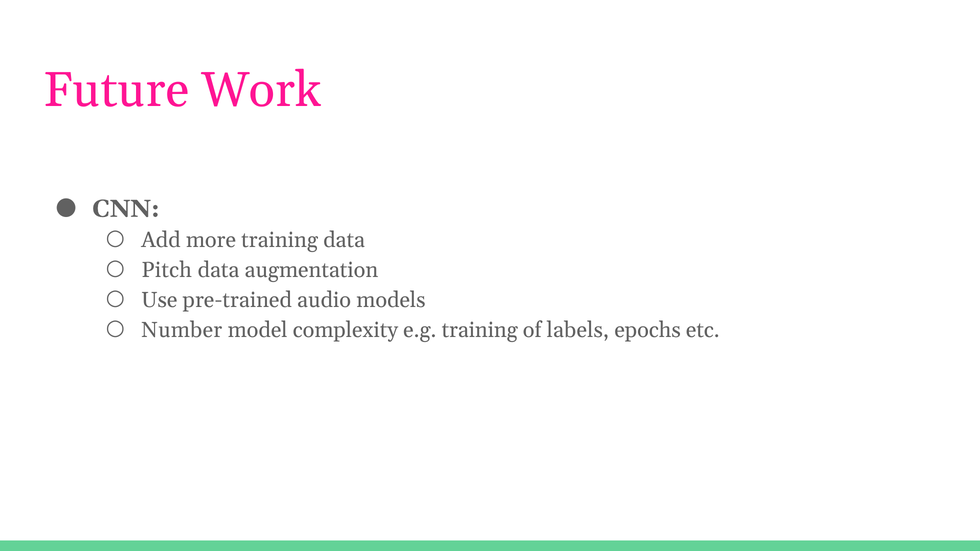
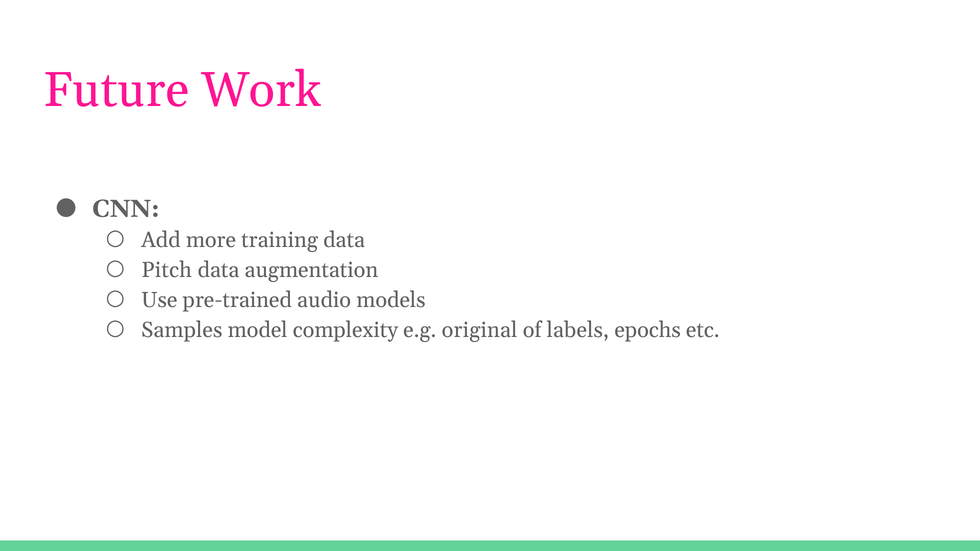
Number: Number -> Samples
e.g training: training -> original
